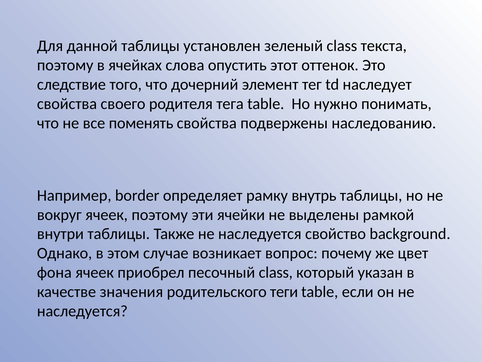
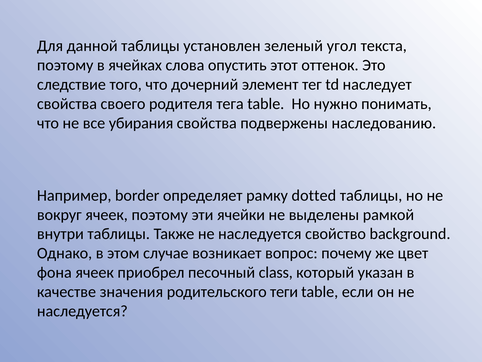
зеленый class: class -> угол
поменять: поменять -> убирания
внутрь: внутрь -> dotted
